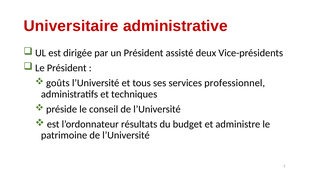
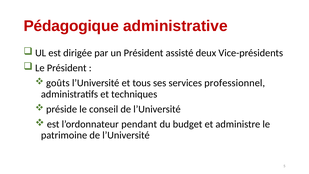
Universitaire: Universitaire -> Pédagogique
résultats: résultats -> pendant
